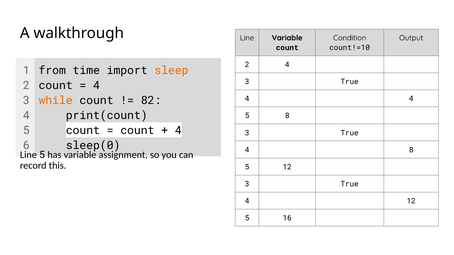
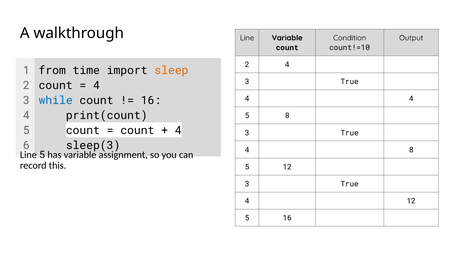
while colour: orange -> blue
82 at (151, 101): 82 -> 16
sleep(0: sleep(0 -> sleep(3
